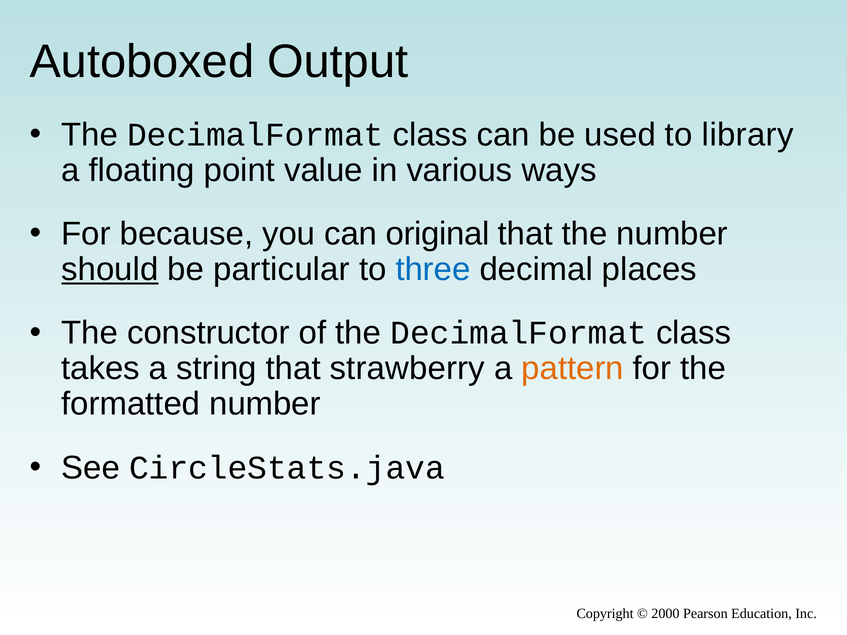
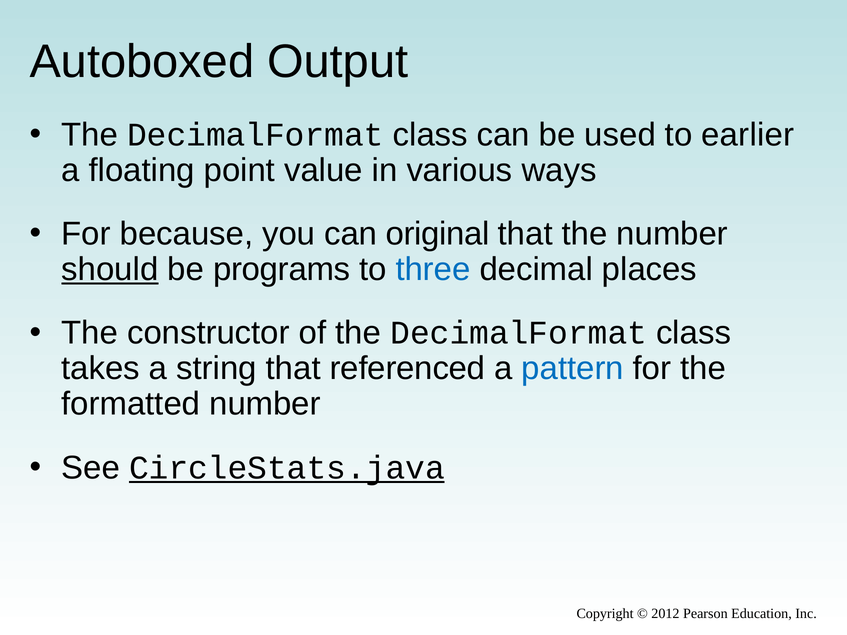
library: library -> earlier
particular: particular -> programs
strawberry: strawberry -> referenced
pattern colour: orange -> blue
CircleStats.java underline: none -> present
2000: 2000 -> 2012
